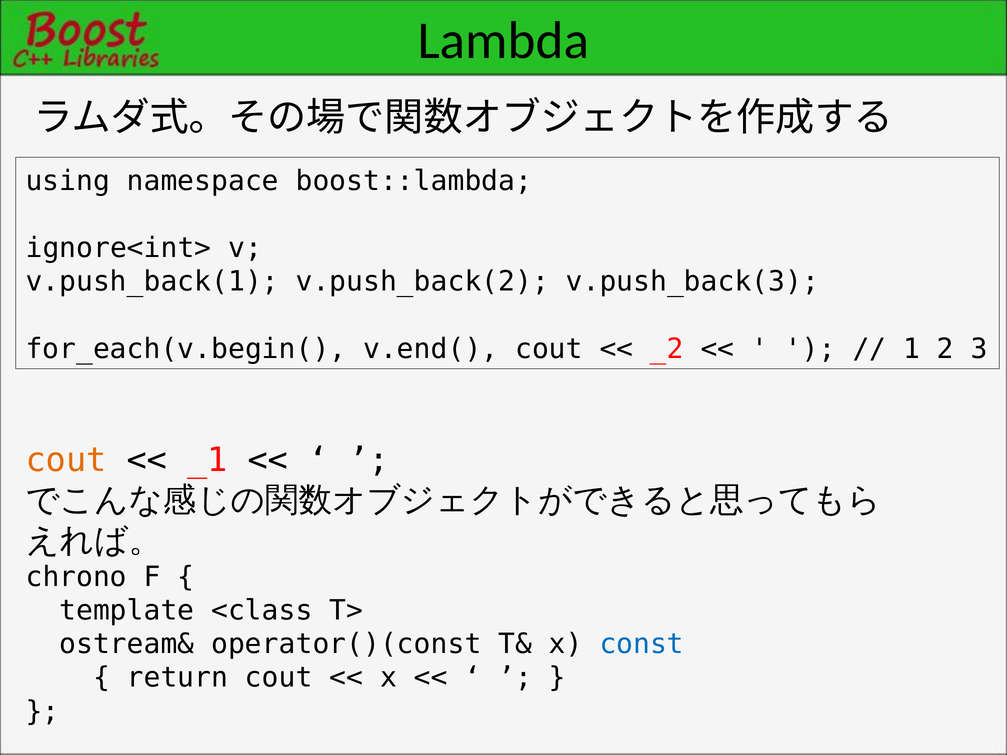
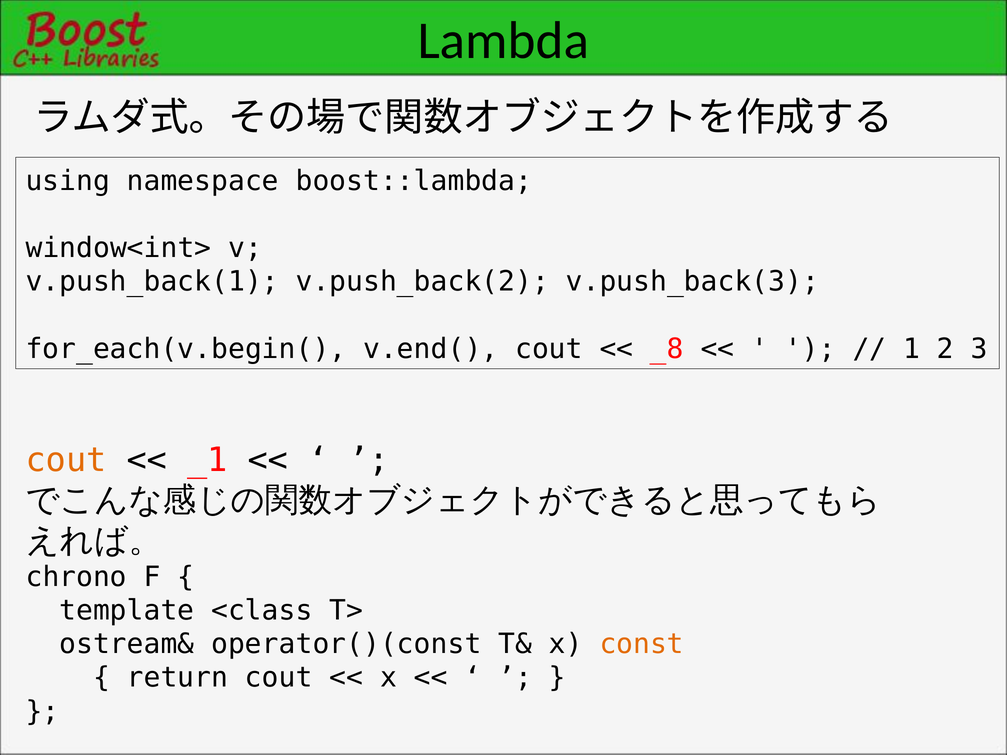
ignore<int>: ignore<int> -> window<int>
_2: _2 -> _8
const colour: blue -> orange
